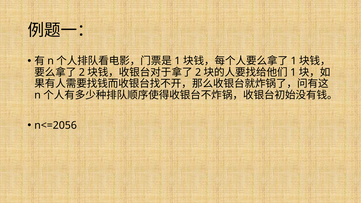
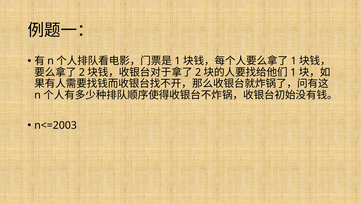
n<=2056: n<=2056 -> n<=2003
